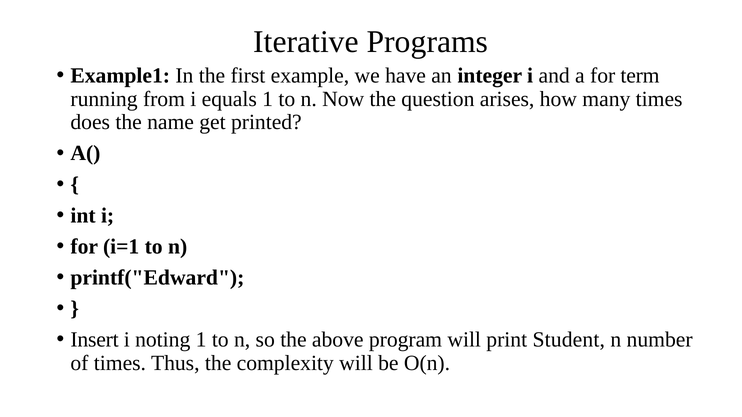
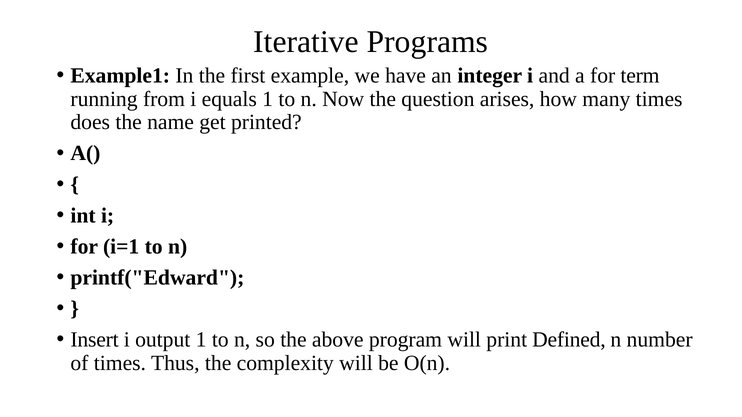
noting: noting -> output
Student: Student -> Defined
